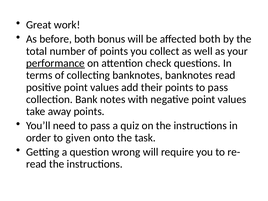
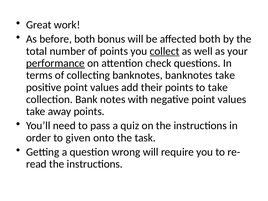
collect underline: none -> present
banknotes read: read -> take
points to pass: pass -> take
